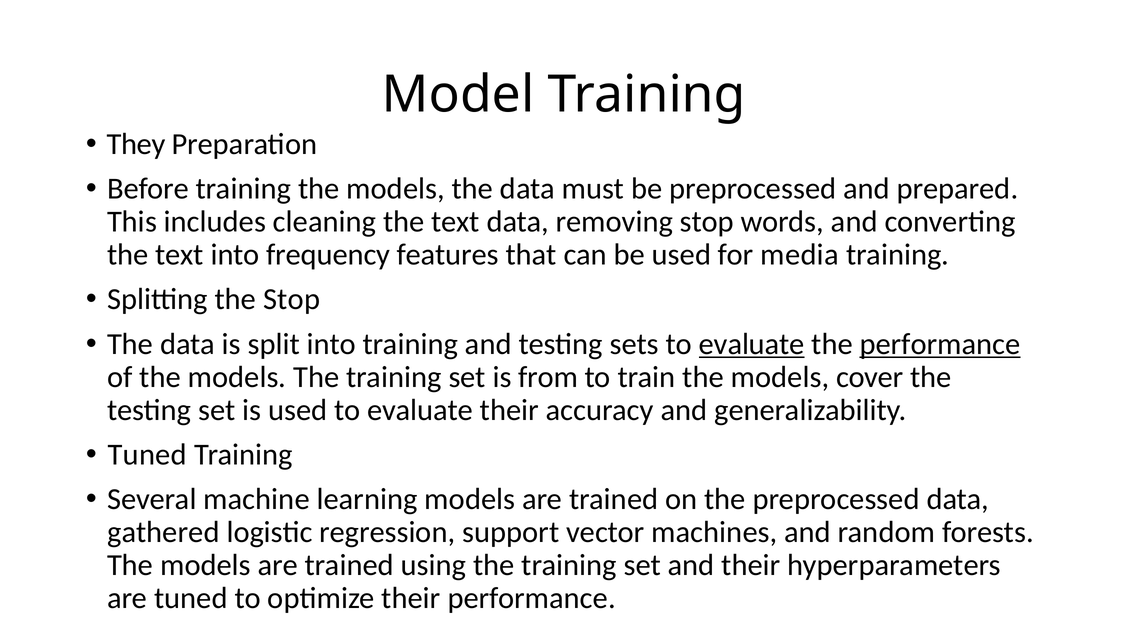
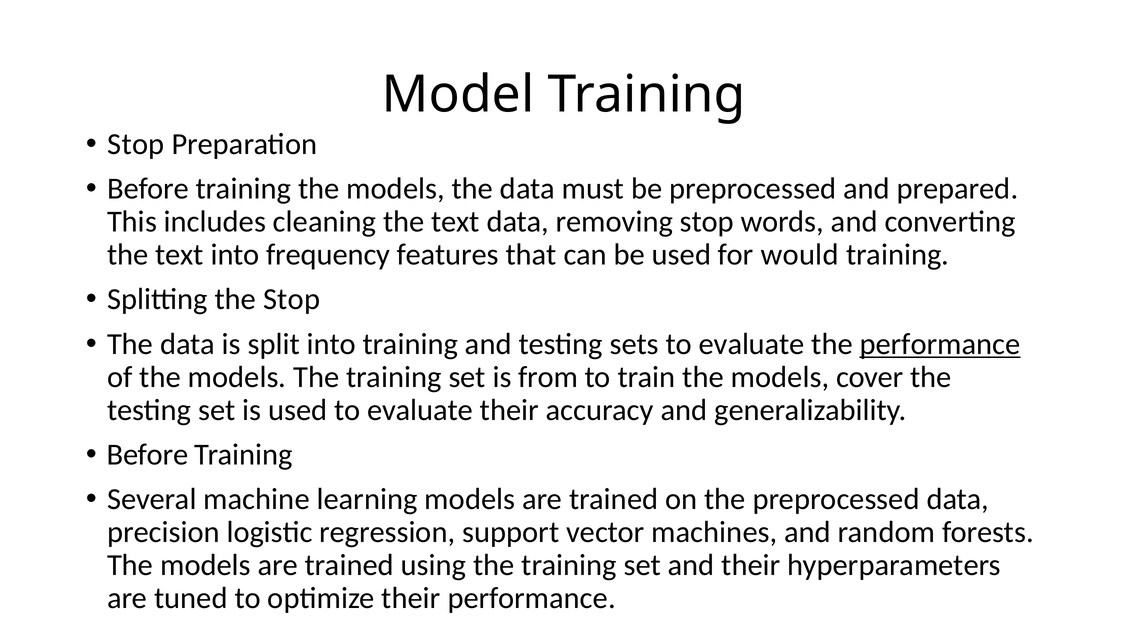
They at (136, 144): They -> Stop
media: media -> would
evaluate at (752, 344) underline: present -> none
Tuned at (147, 455): Tuned -> Before
gathered: gathered -> precision
